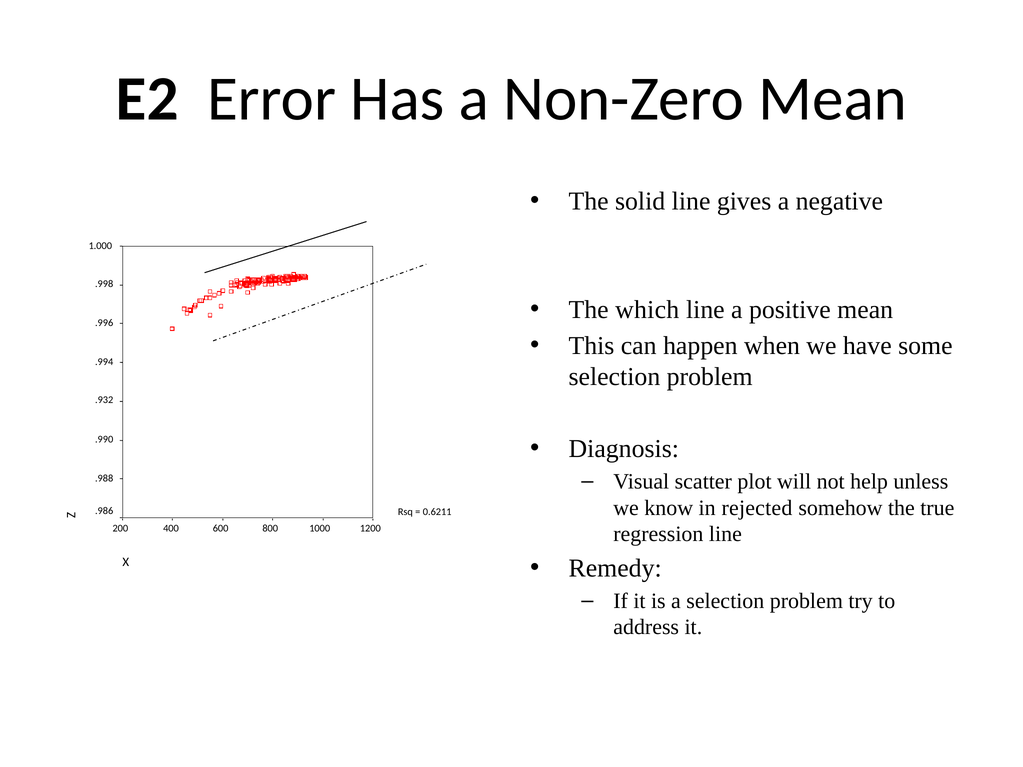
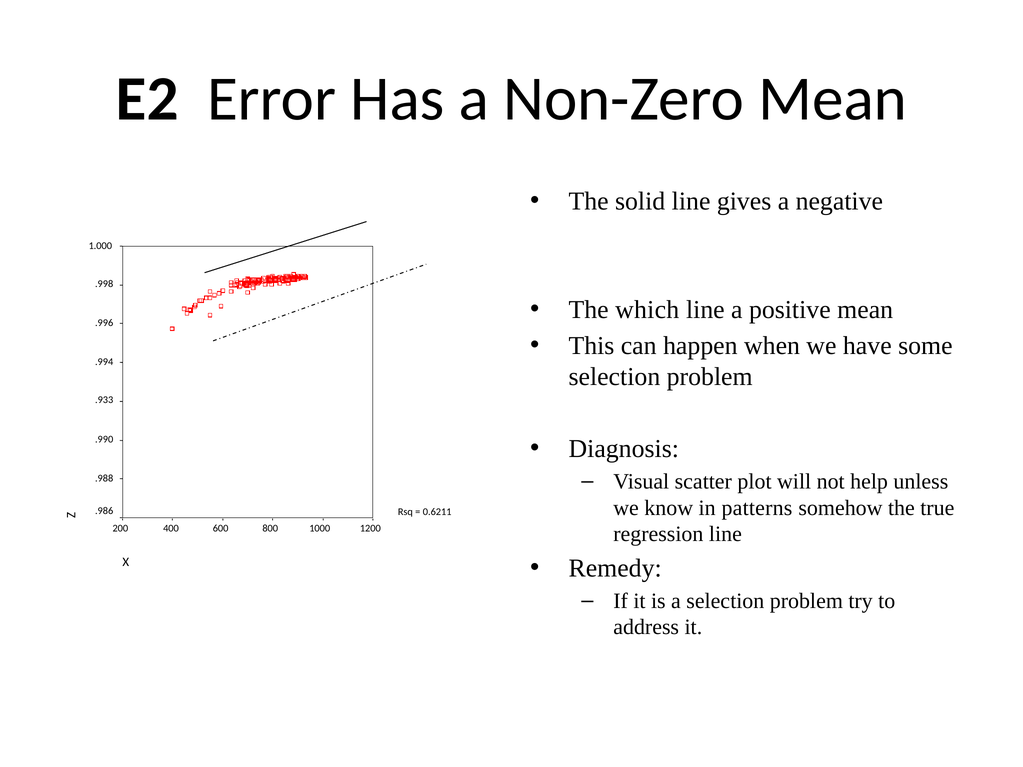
.932: .932 -> .933
rejected: rejected -> patterns
